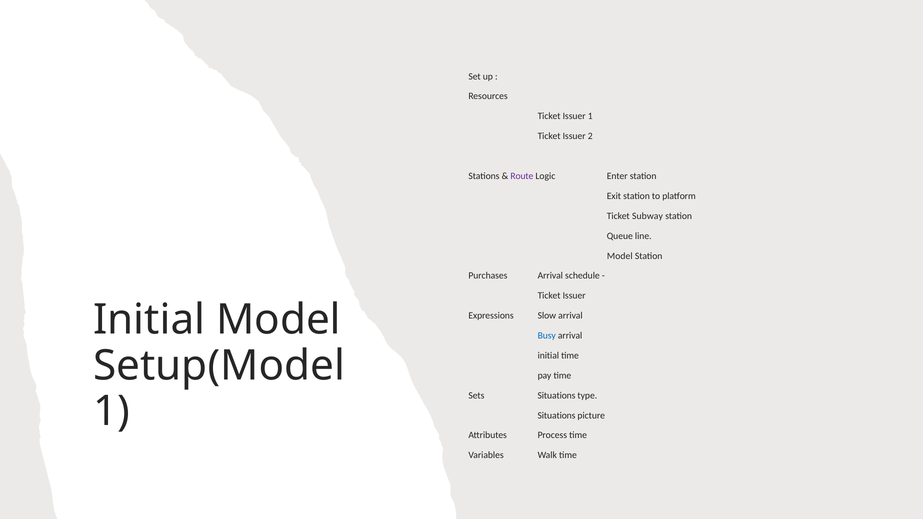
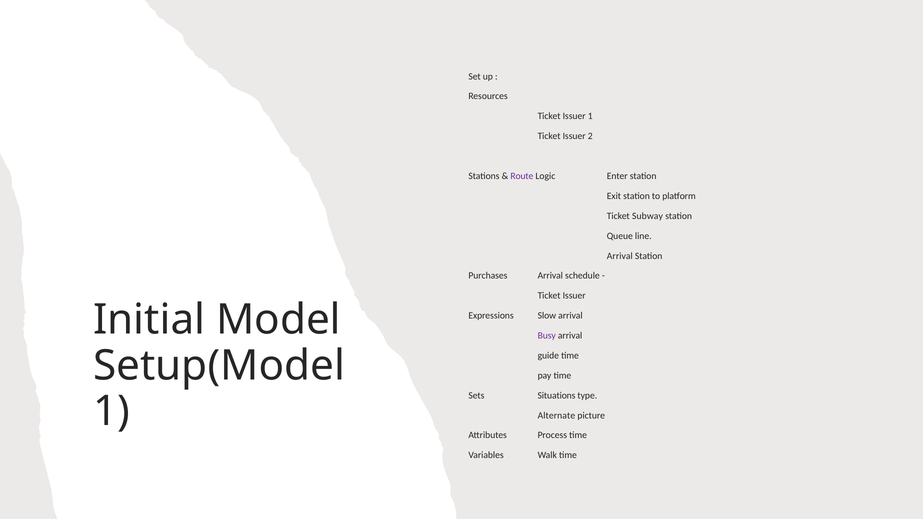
Model at (620, 256): Model -> Arrival
Busy colour: blue -> purple
initial at (548, 356): initial -> guide
Situations at (556, 416): Situations -> Alternate
